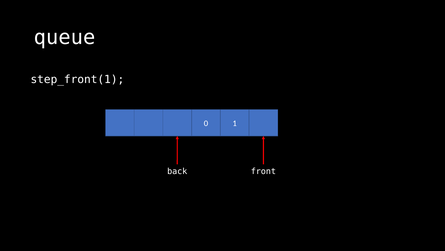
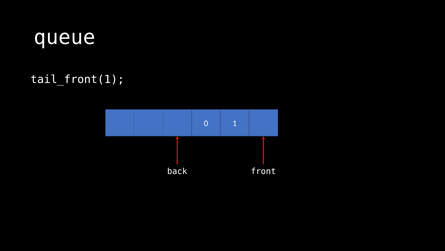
step_front(1: step_front(1 -> tail_front(1
